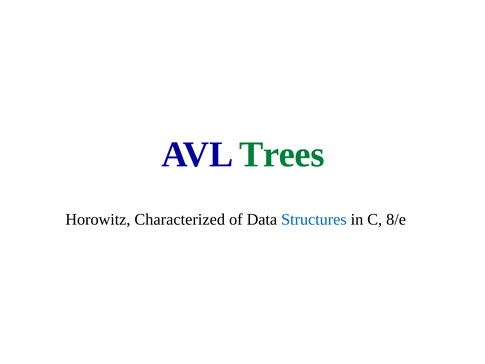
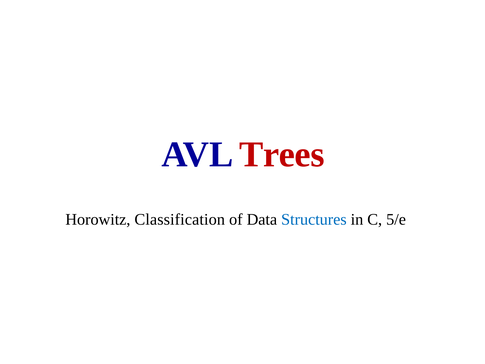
Trees colour: green -> red
Characterized: Characterized -> Classification
8/e: 8/e -> 5/e
